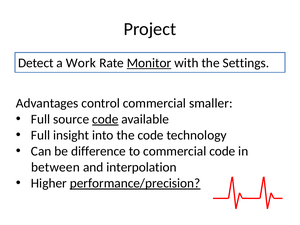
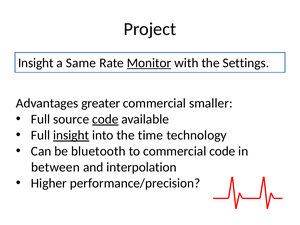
Detect at (36, 63): Detect -> Insight
Work: Work -> Same
control: control -> greater
insight at (71, 135) underline: none -> present
the code: code -> time
difference: difference -> bluetooth
performance/precision underline: present -> none
